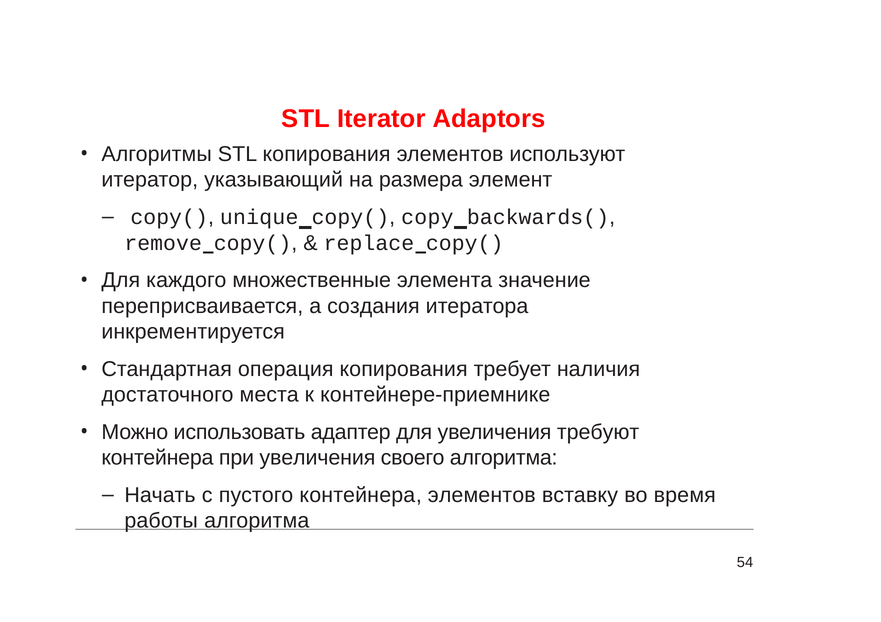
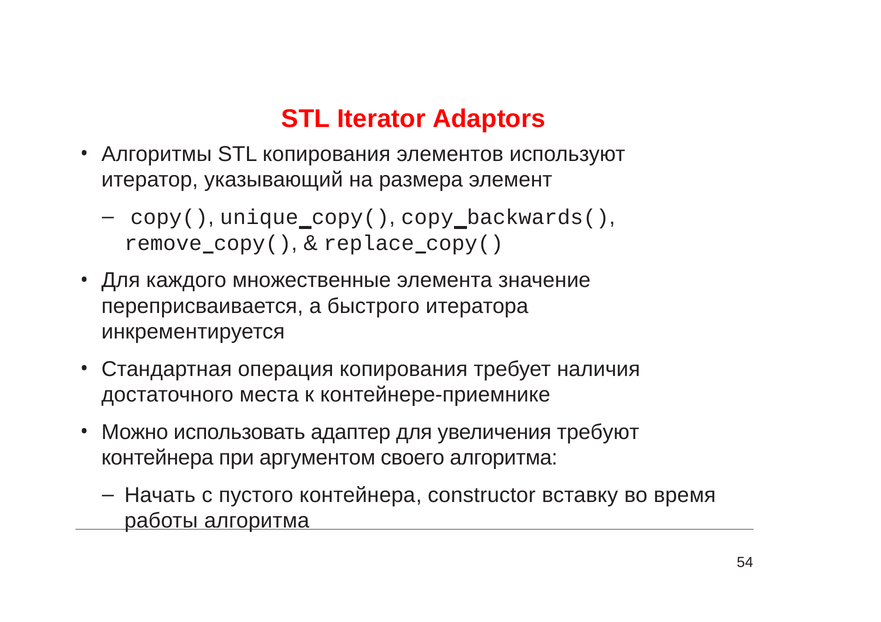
создания: создания -> быстрого
при увеличения: увеличения -> аргументом
контейнера элементов: элементов -> constructor
